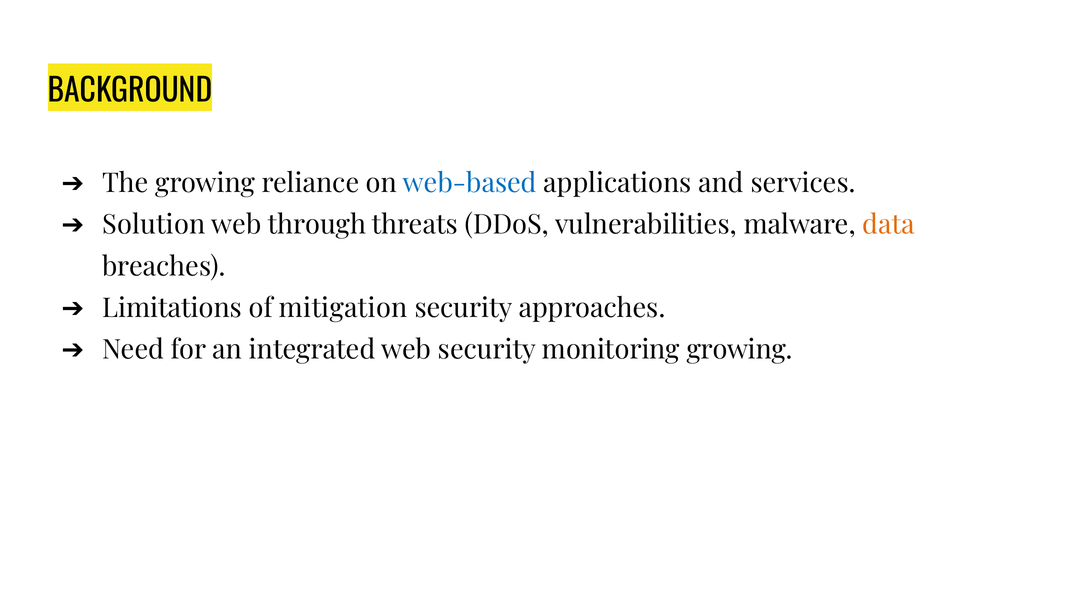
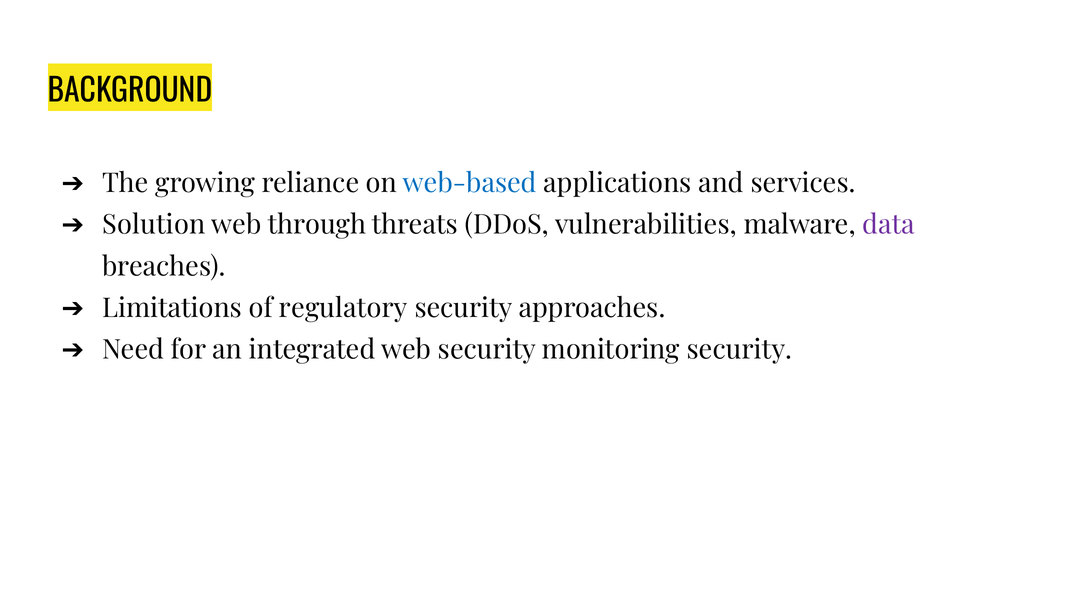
data colour: orange -> purple
mitigation: mitigation -> regulatory
monitoring growing: growing -> security
